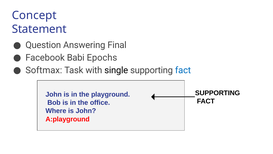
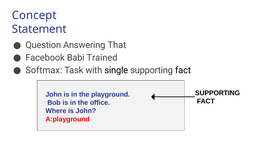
Final: Final -> That
Epochs: Epochs -> Trained
fact at (183, 70) colour: blue -> black
